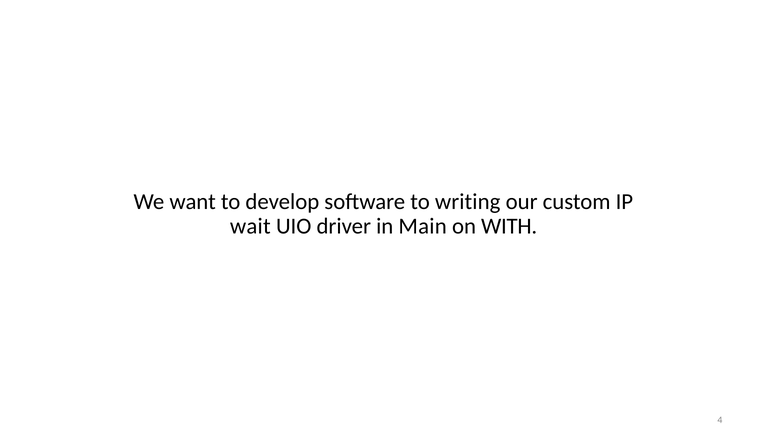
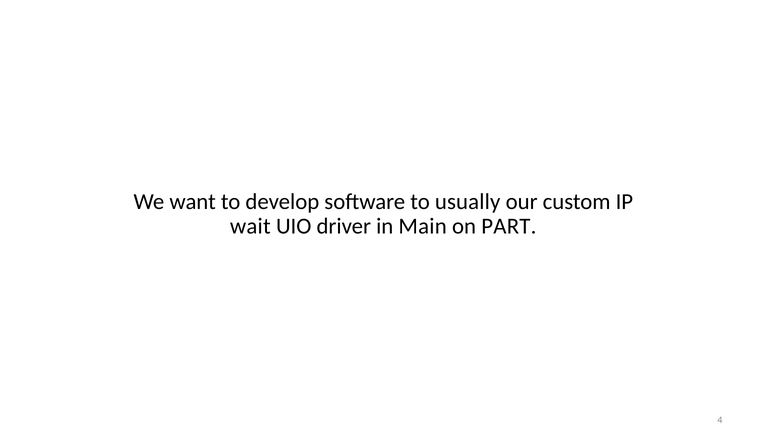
writing: writing -> usually
WITH: WITH -> PART
